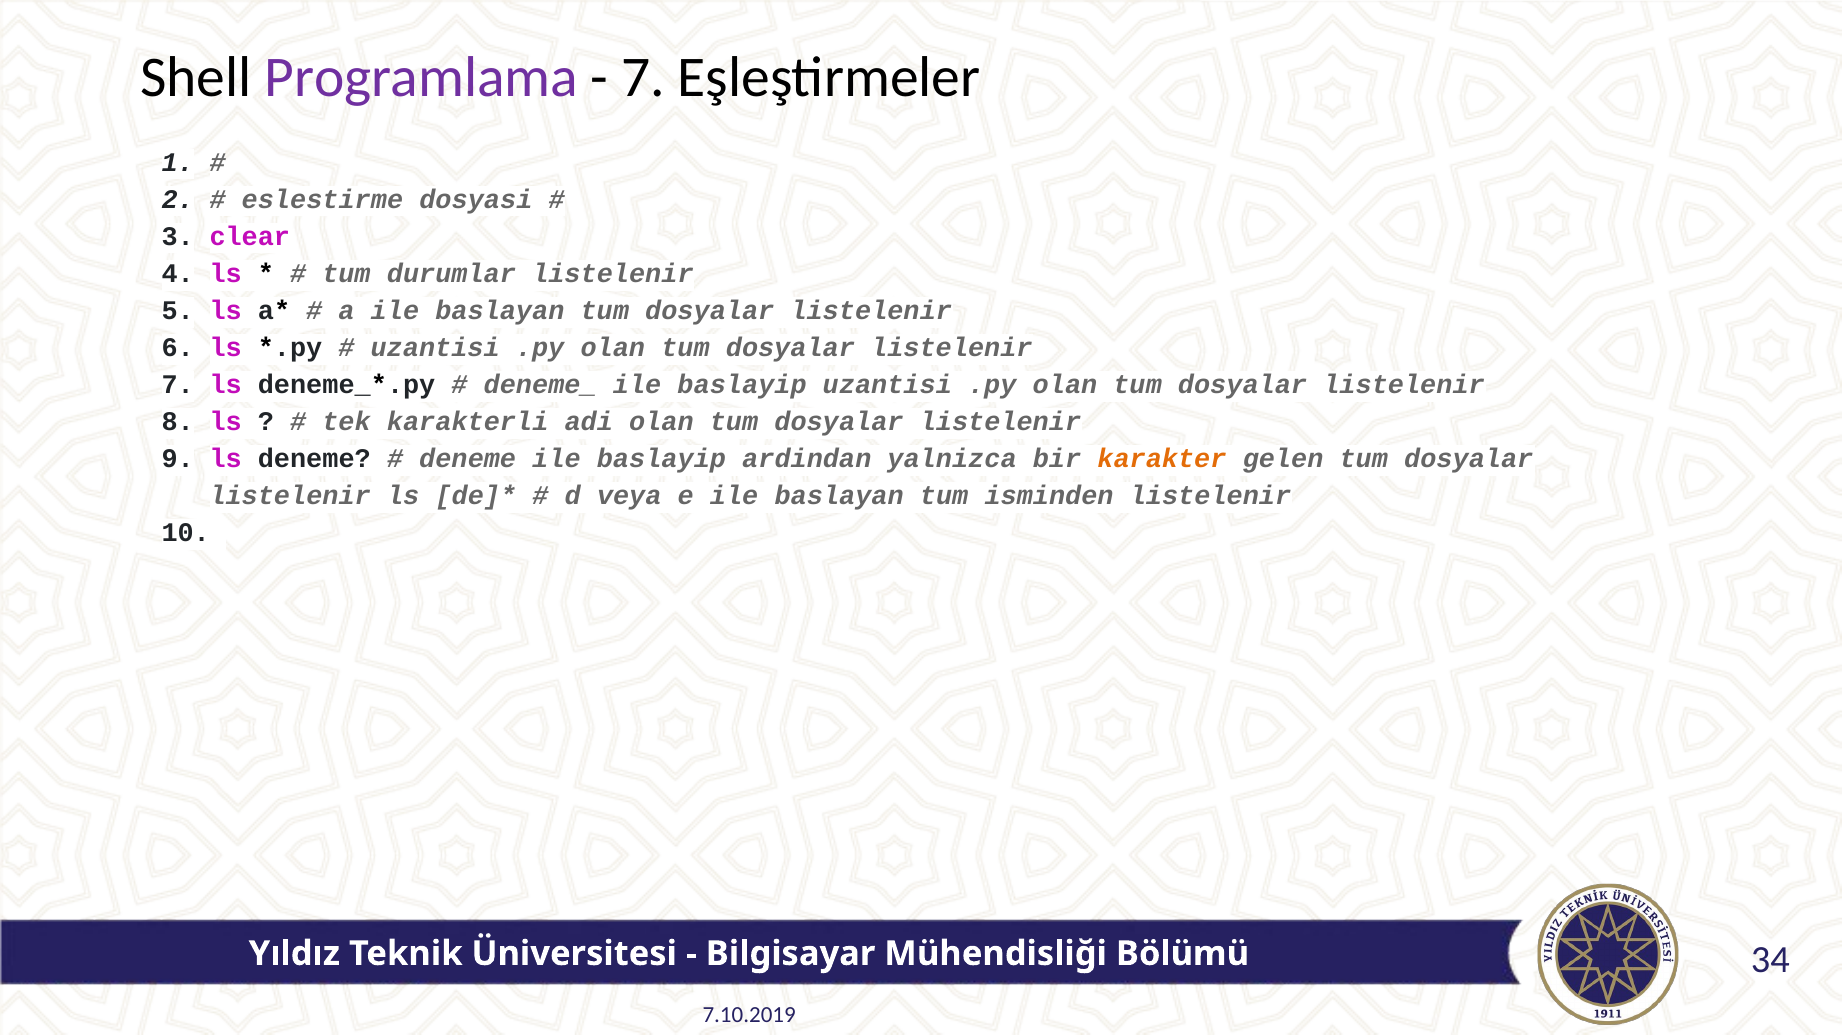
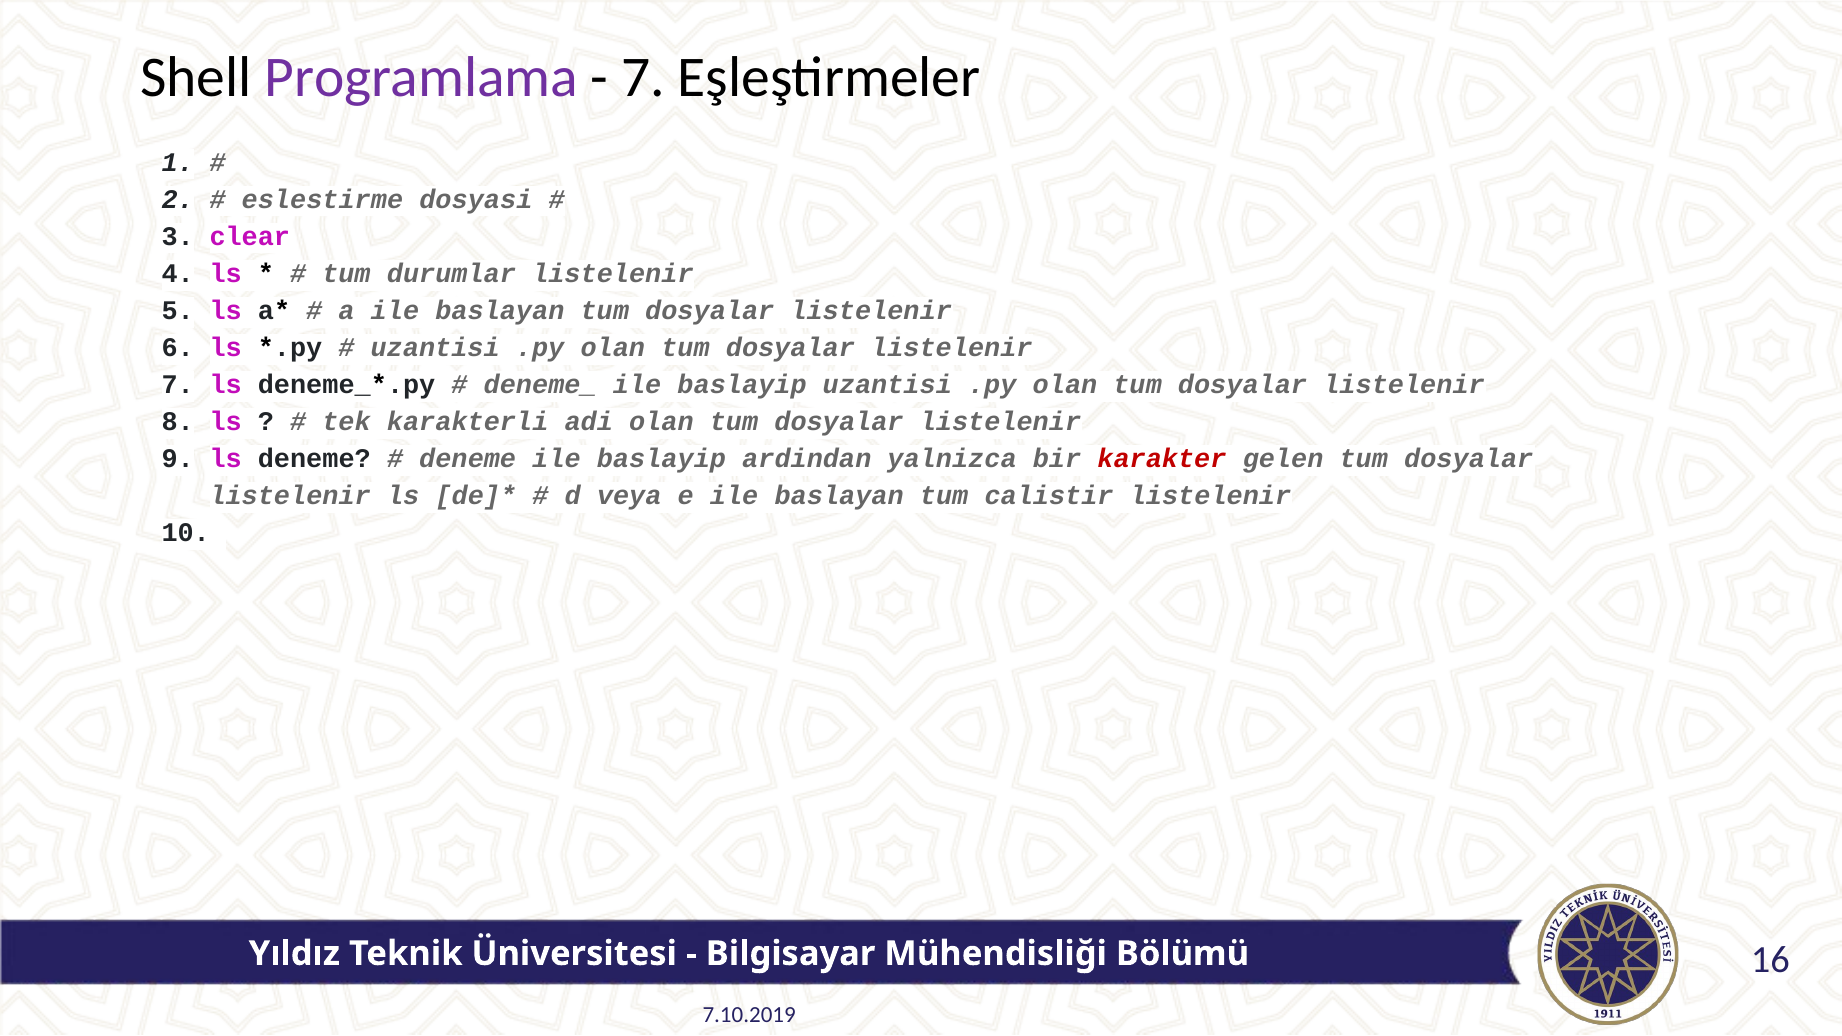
karakter colour: orange -> red
isminden: isminden -> calistir
34: 34 -> 16
